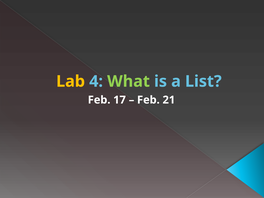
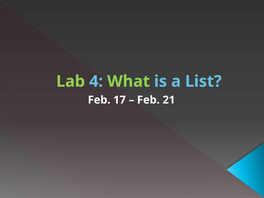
Lab colour: yellow -> light green
